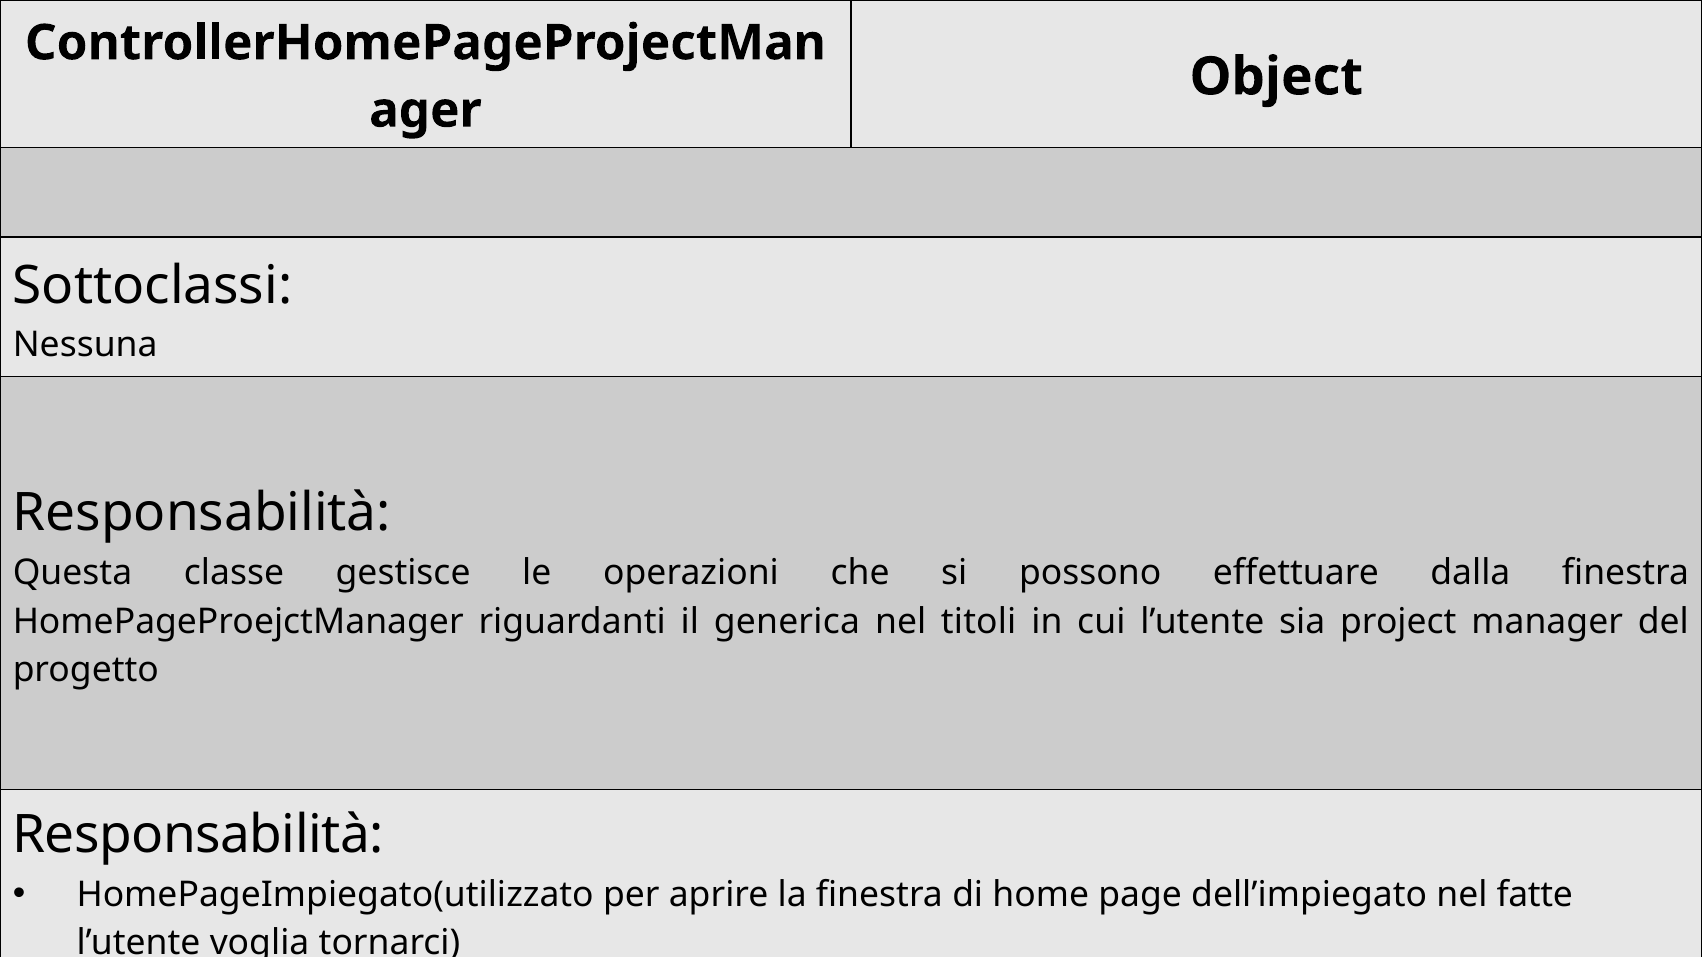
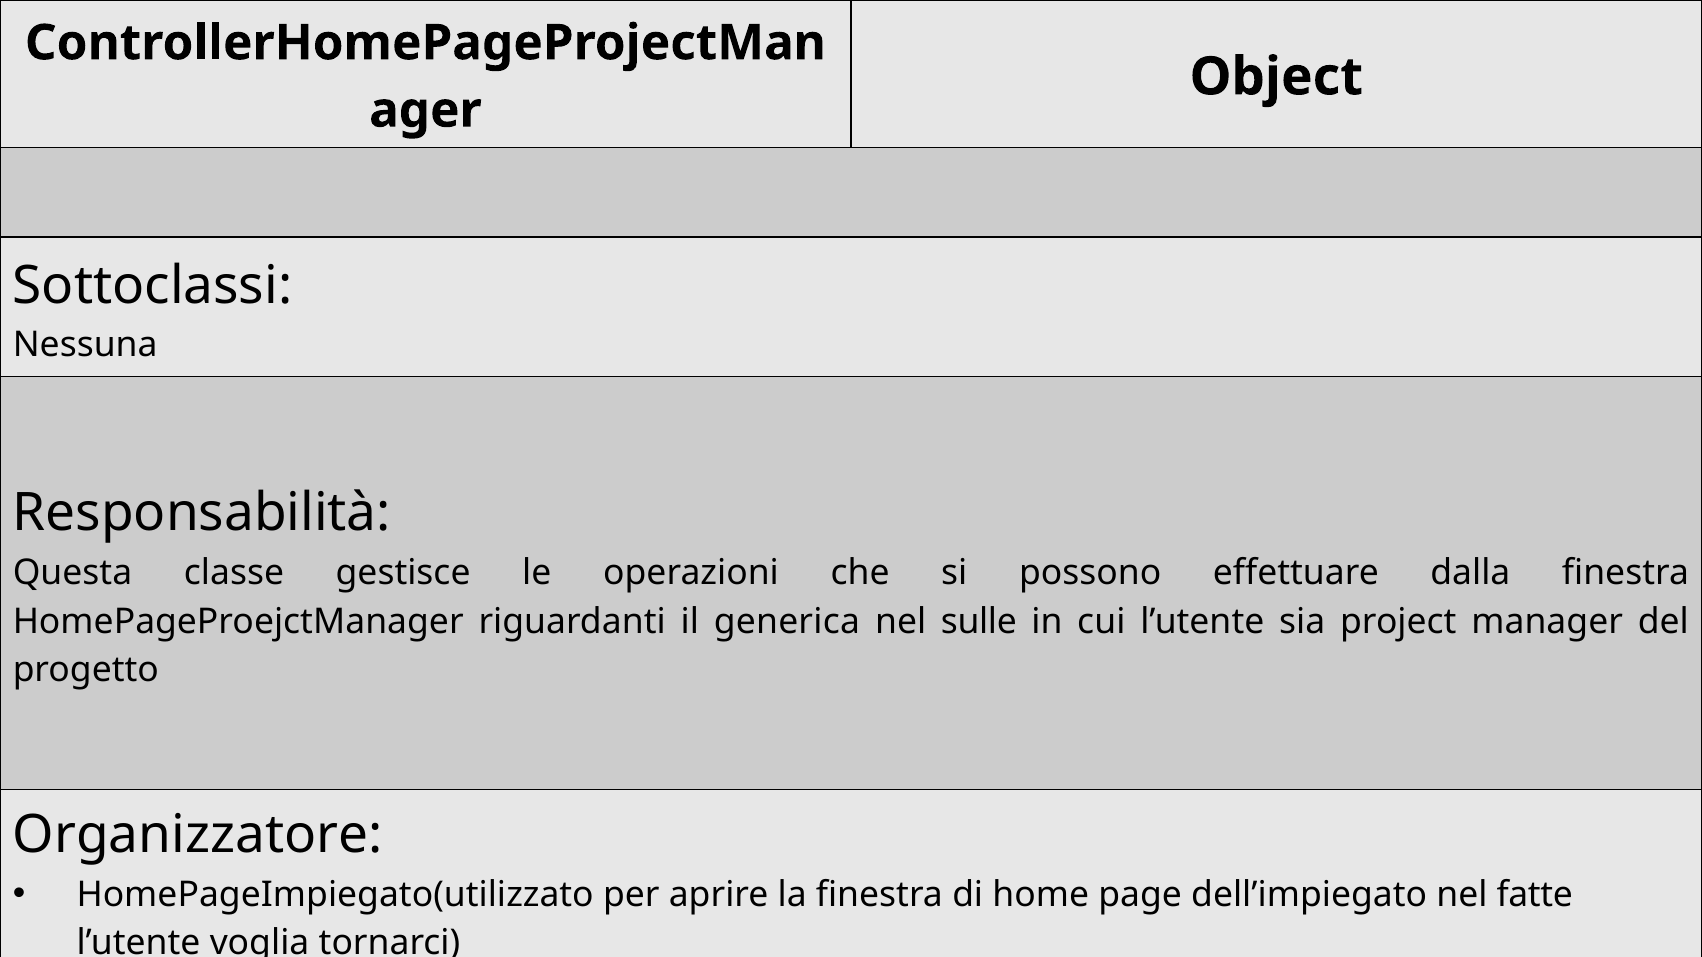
titoli: titoli -> sulle
Responsabilità at (198, 836): Responsabilità -> Organizzatore
